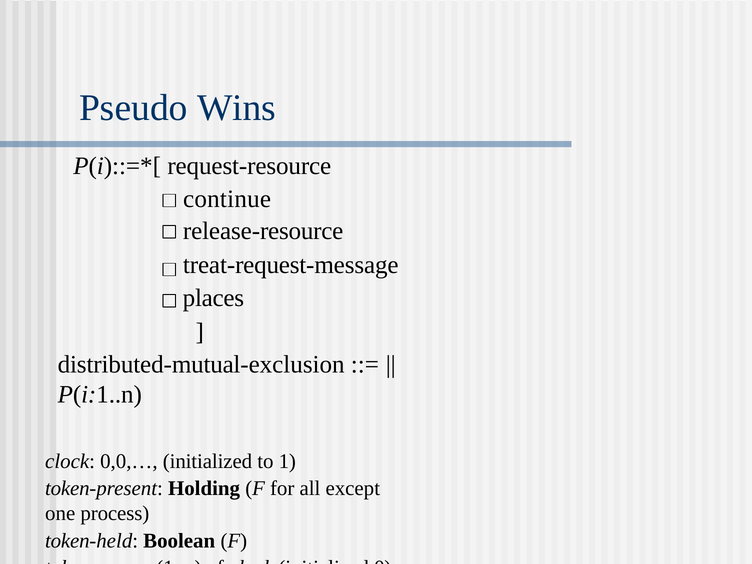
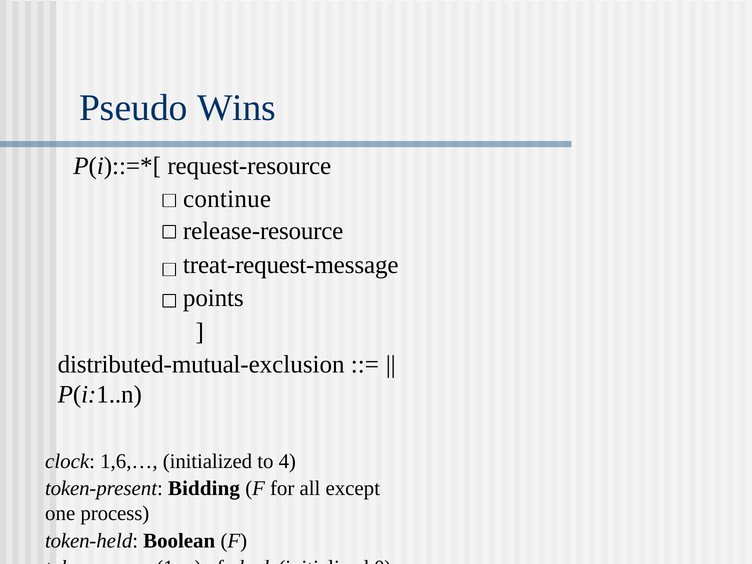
places: places -> points
0,0,…: 0,0,… -> 1,6,…
1: 1 -> 4
Holding: Holding -> Bidding
